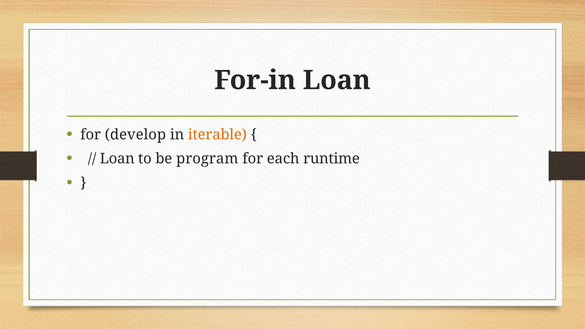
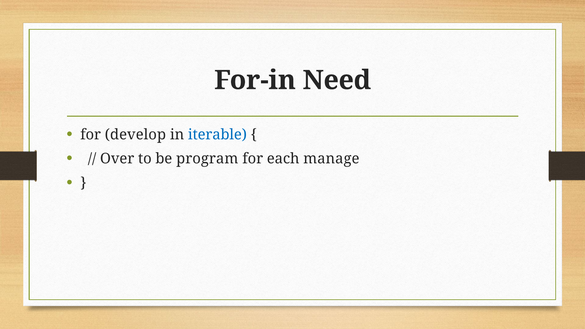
For-in Loan: Loan -> Need
iterable colour: orange -> blue
Loan at (117, 159): Loan -> Over
runtime: runtime -> manage
